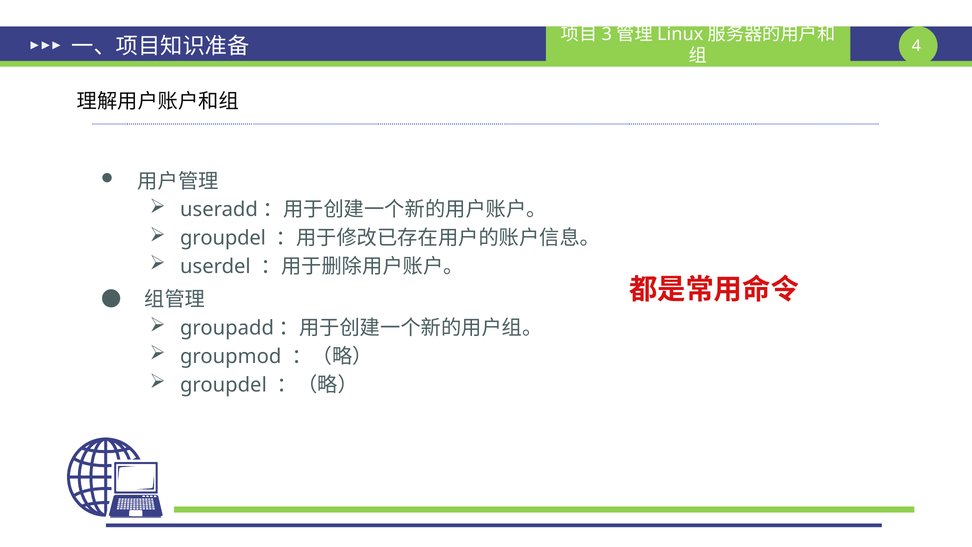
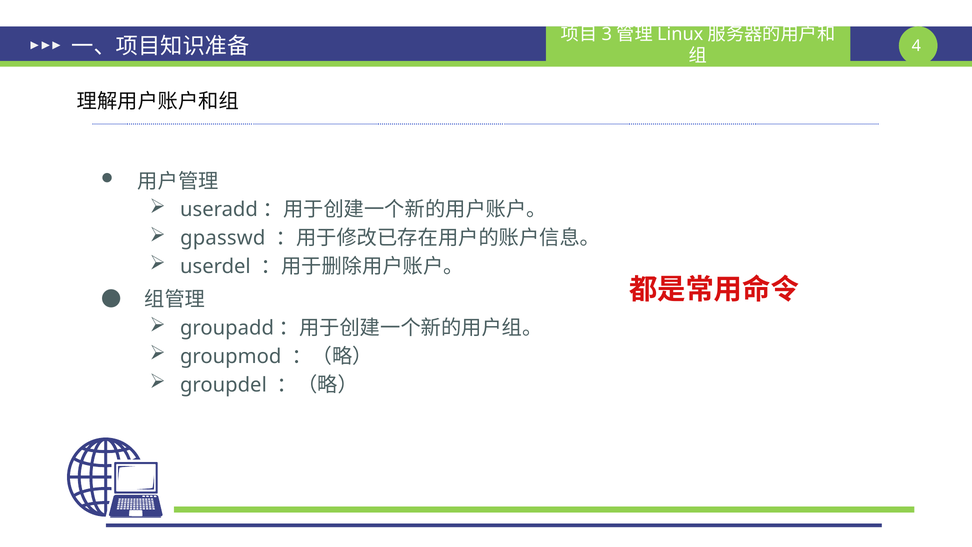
groupdel at (223, 238): groupdel -> gpasswd
